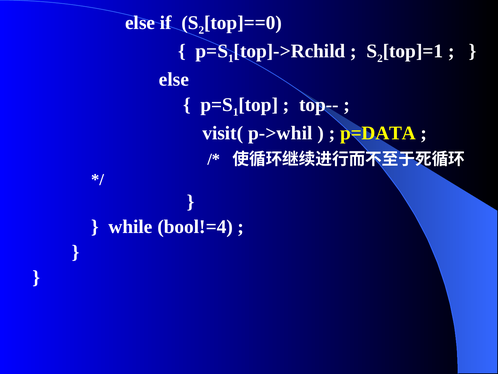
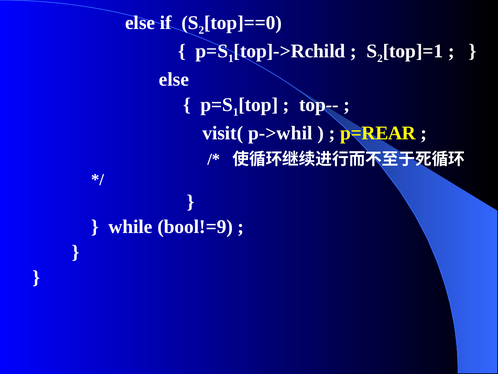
p=DATA: p=DATA -> p=REAR
bool!=4: bool!=4 -> bool!=9
